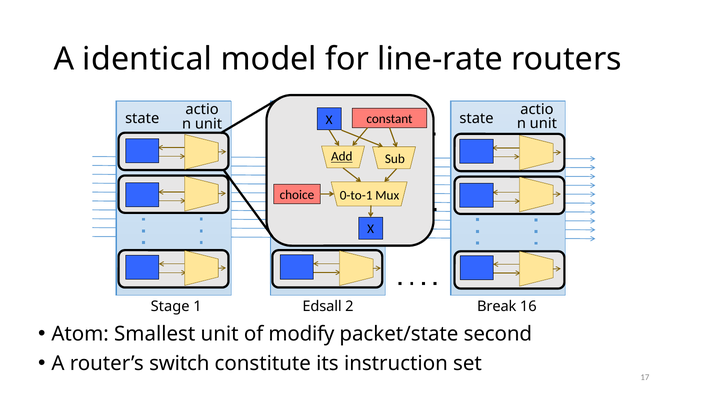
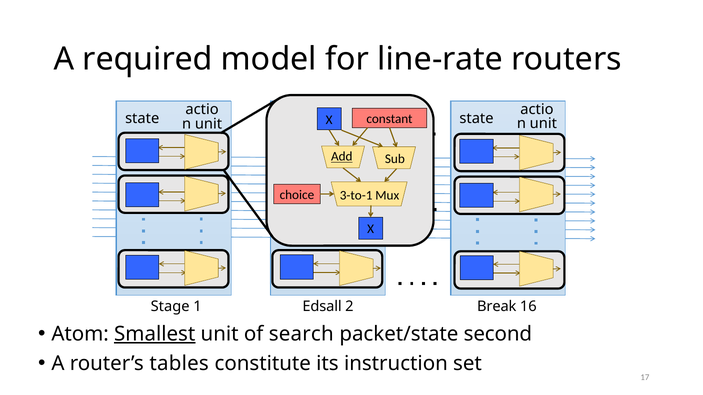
identical: identical -> required
0-to-1: 0-to-1 -> 3-to-1
Smallest underline: none -> present
modify: modify -> search
switch: switch -> tables
